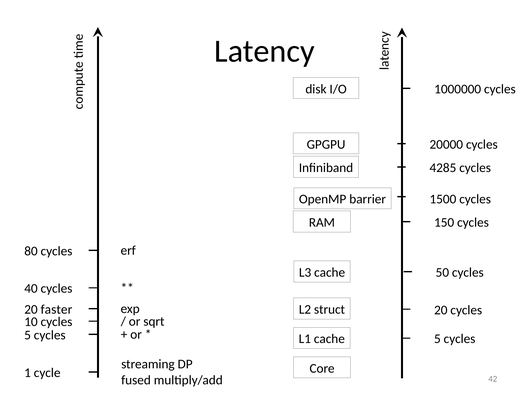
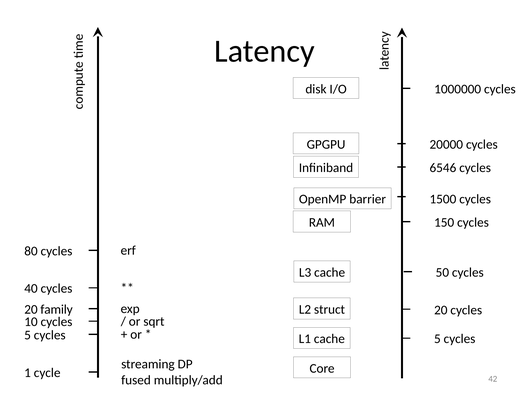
4285: 4285 -> 6546
faster: faster -> family
